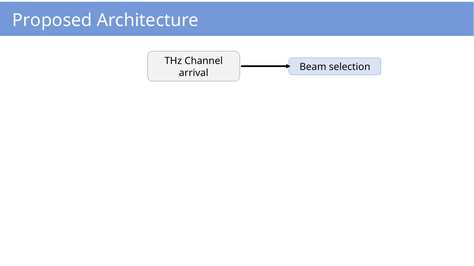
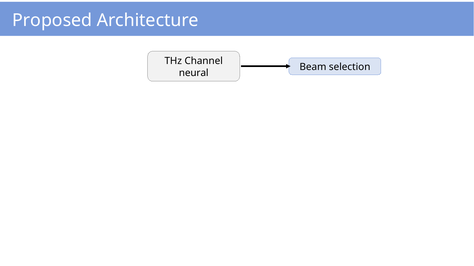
arrival: arrival -> neural
